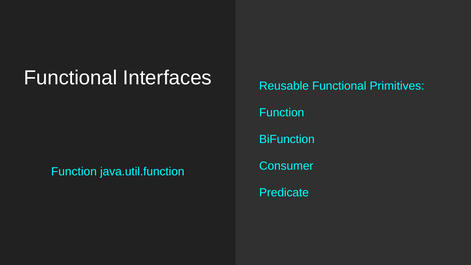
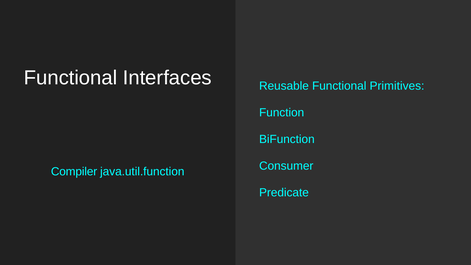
Function at (74, 172): Function -> Compiler
